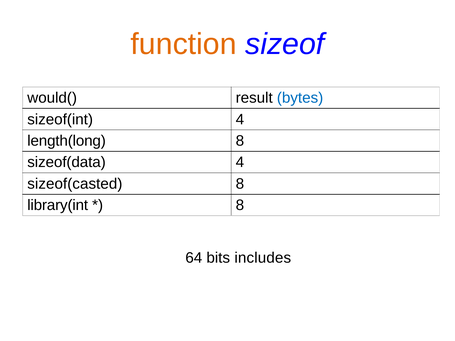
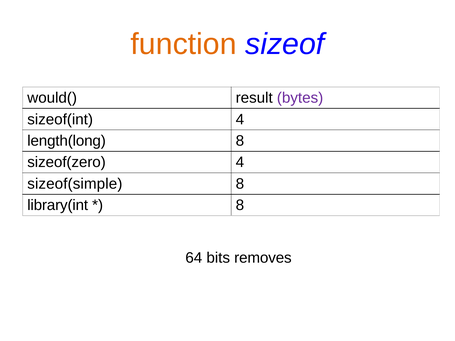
bytes colour: blue -> purple
sizeof(data: sizeof(data -> sizeof(zero
sizeof(casted: sizeof(casted -> sizeof(simple
includes: includes -> removes
